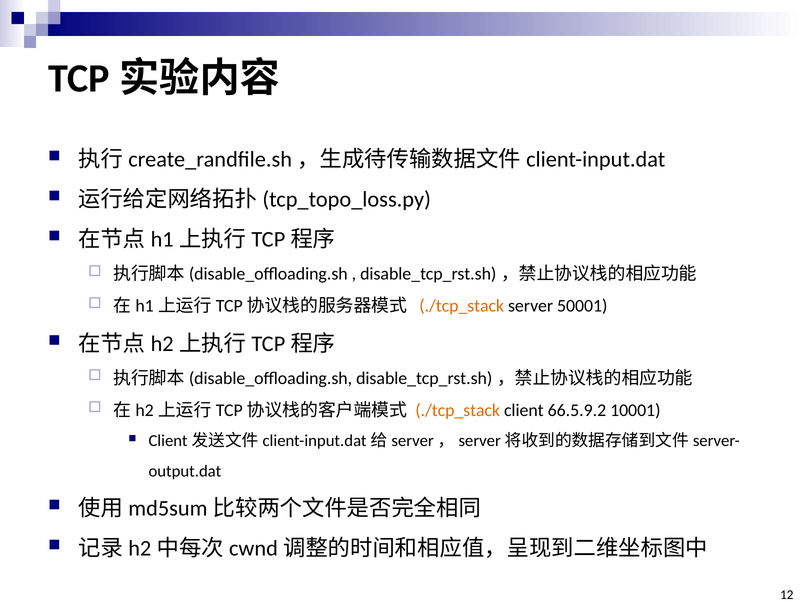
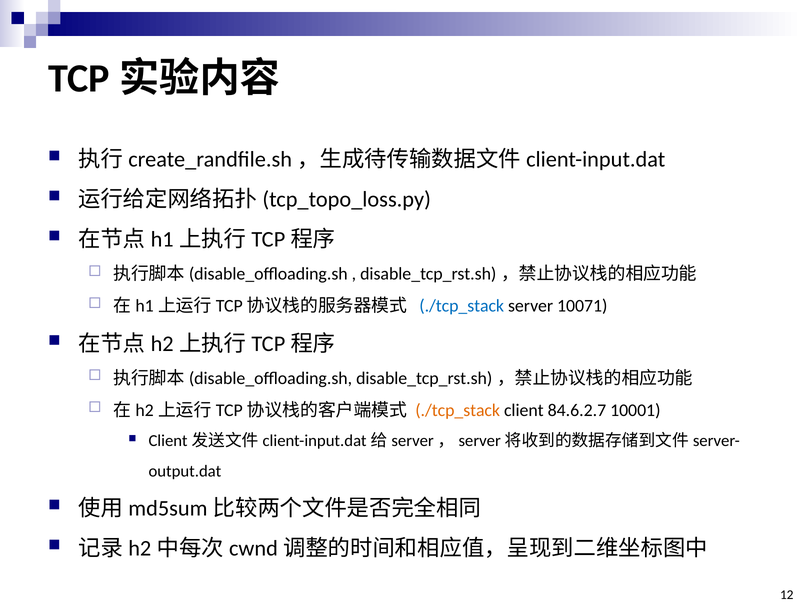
./tcp_stack at (462, 306) colour: orange -> blue
50001: 50001 -> 10071
66.5.9.2: 66.5.9.2 -> 84.6.2.7
